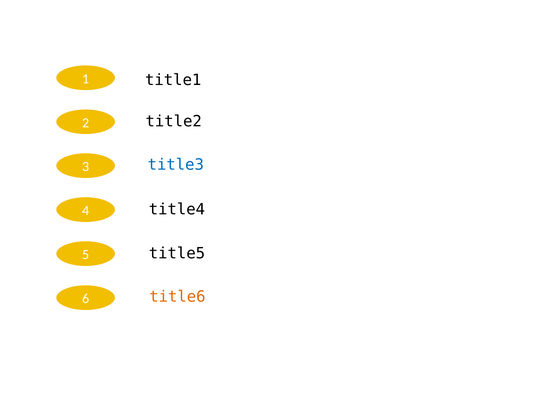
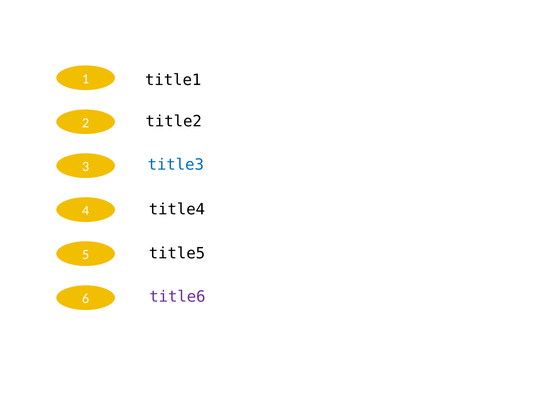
title6 colour: orange -> purple
